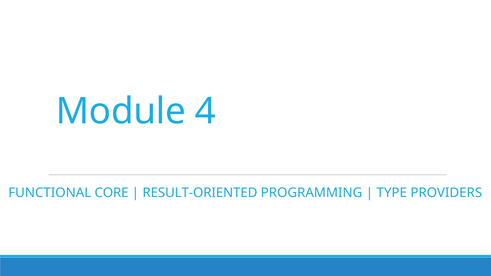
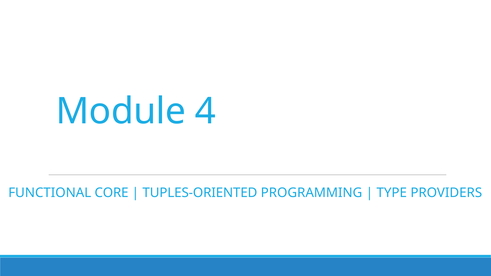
RESULT-ORIENTED: RESULT-ORIENTED -> TUPLES-ORIENTED
